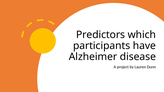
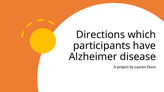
Predictors: Predictors -> Directions
